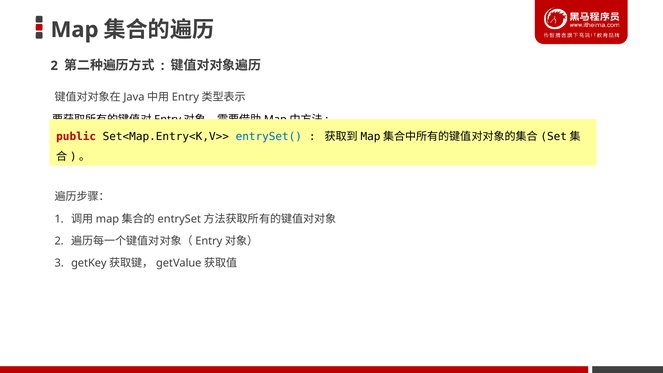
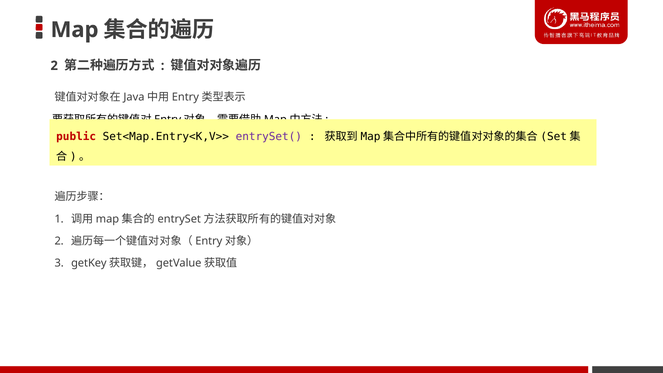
entrySet( colour: blue -> purple
